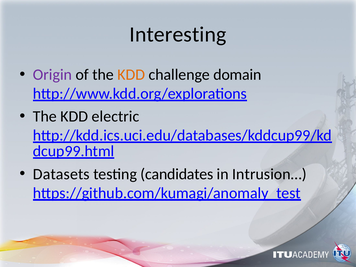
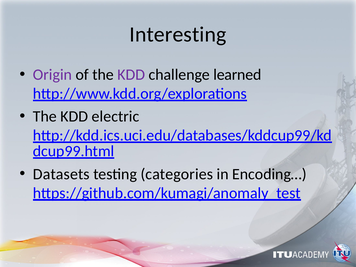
KDD at (131, 75) colour: orange -> purple
domain: domain -> learned
candidates: candidates -> categories
Intrusion…: Intrusion… -> Encoding…
